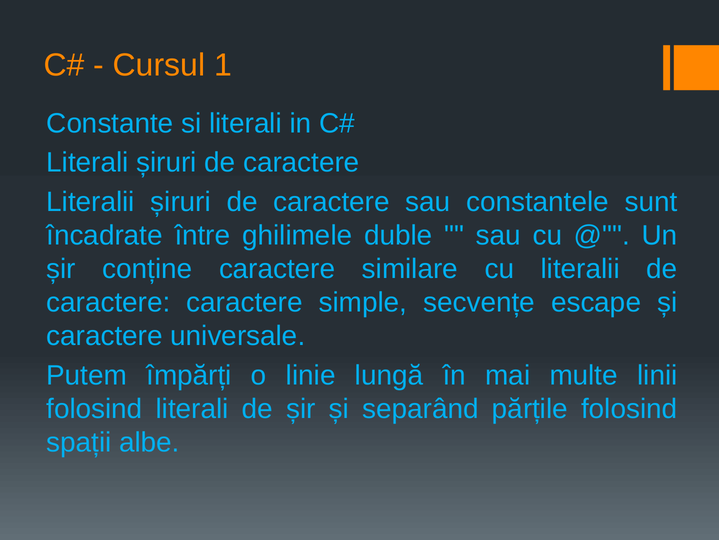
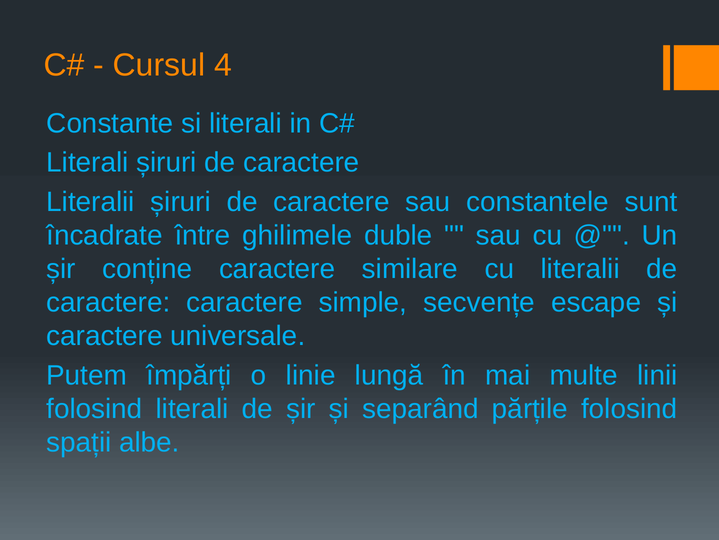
1: 1 -> 4
